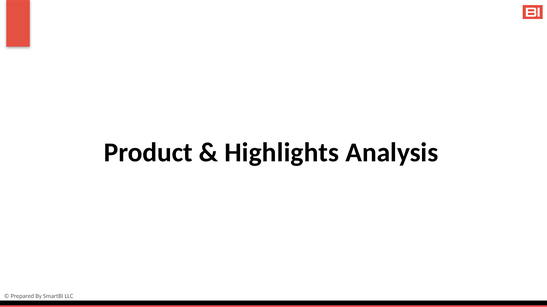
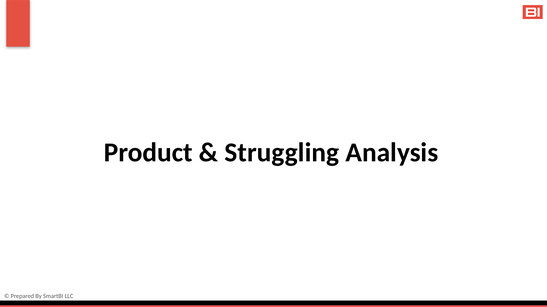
Highlights: Highlights -> Struggling
